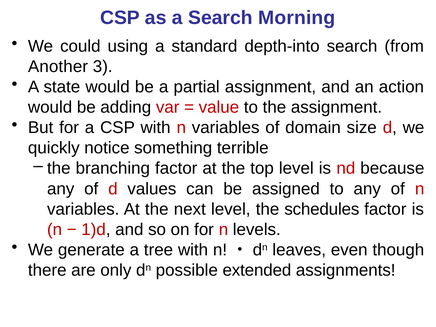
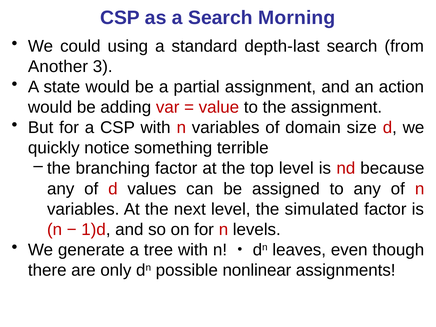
depth-into: depth-into -> depth-last
schedules: schedules -> simulated
extended: extended -> nonlinear
